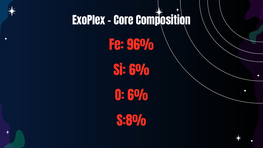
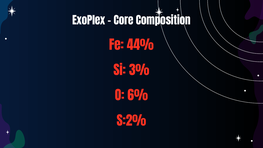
96%: 96% -> 44%
Si 6%: 6% -> 3%
S:8%: S:8% -> S:2%
